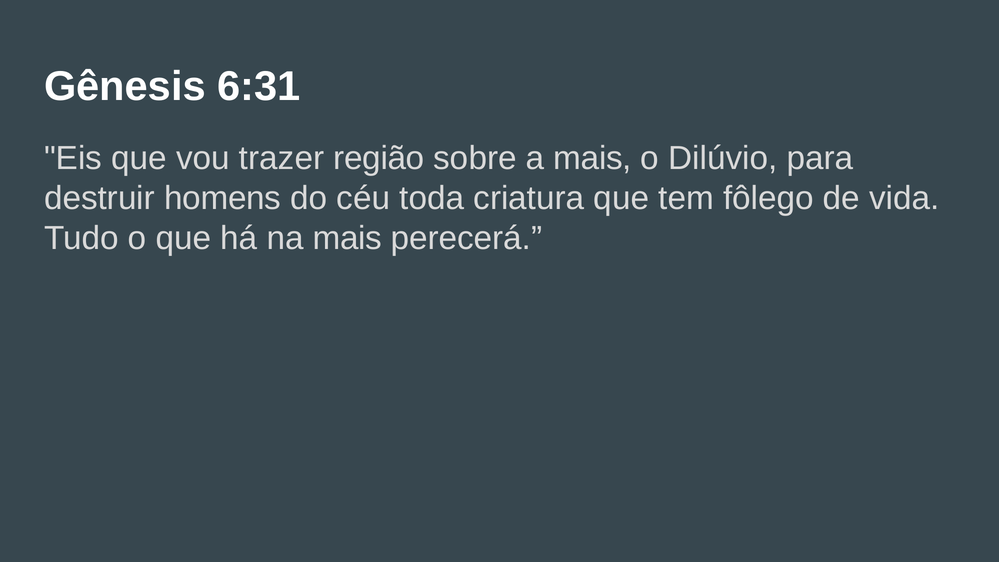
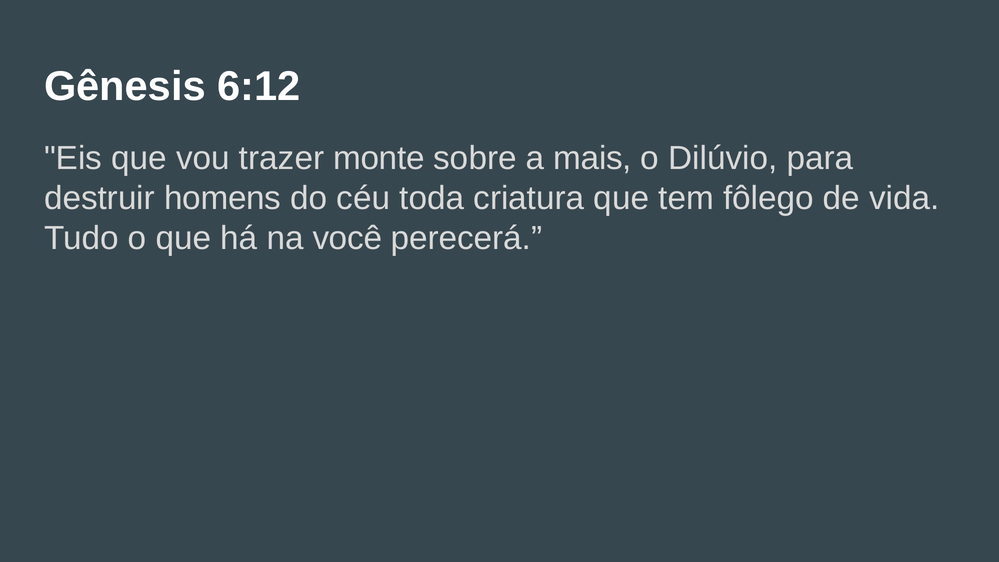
6:31: 6:31 -> 6:12
região: região -> monte
na mais: mais -> você
